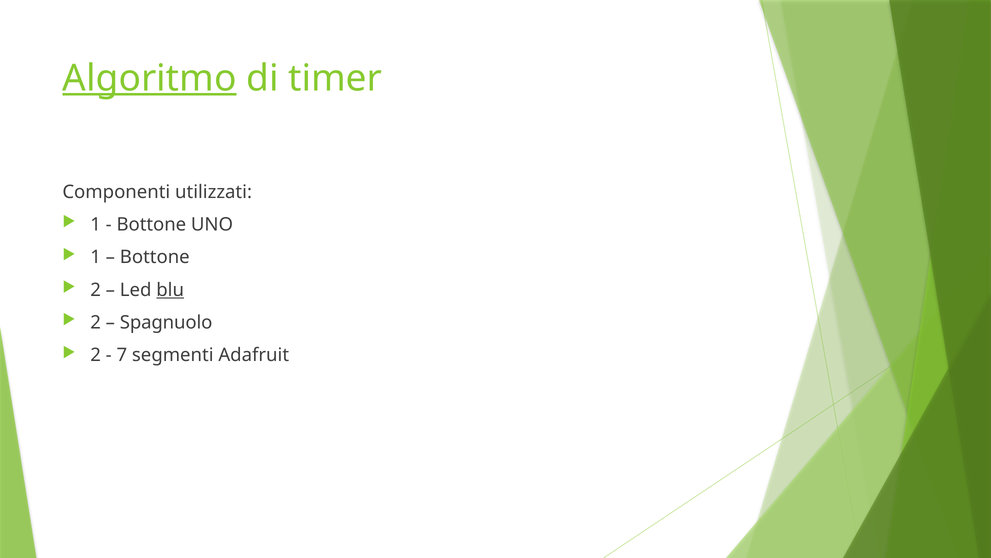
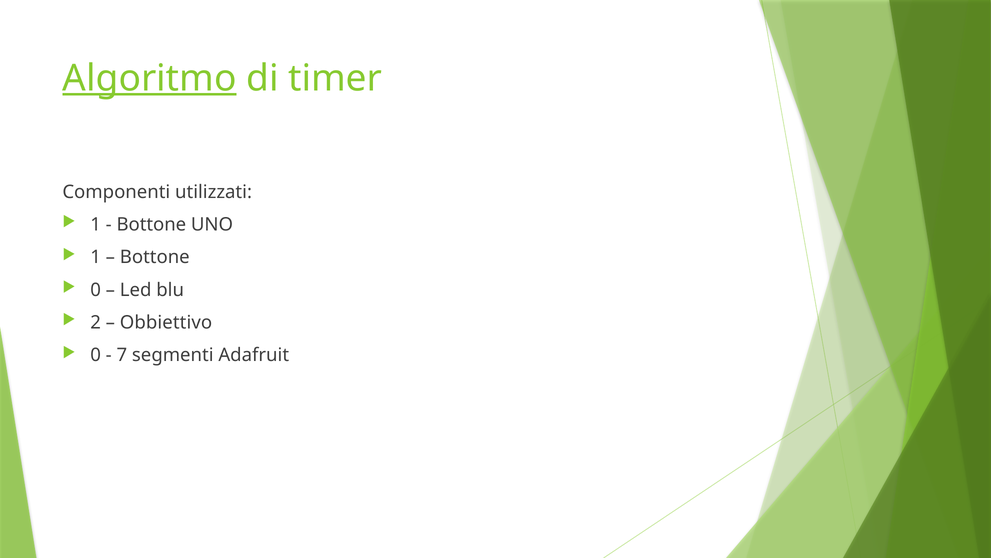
2 at (96, 290): 2 -> 0
blu underline: present -> none
Spagnuolo: Spagnuolo -> Obbiettivo
2 at (96, 355): 2 -> 0
